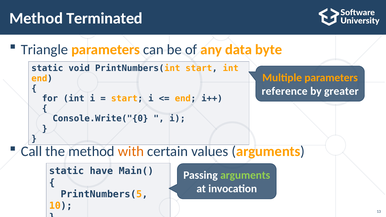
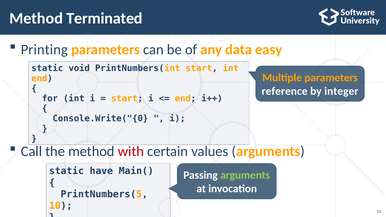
Triangle: Triangle -> Printing
byte: byte -> easy
greater: greater -> integer
with colour: orange -> red
